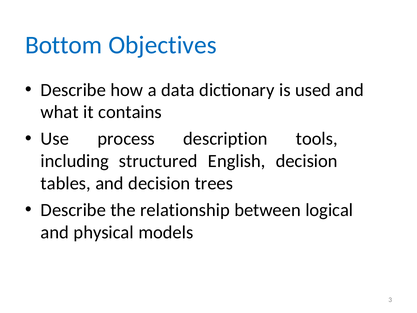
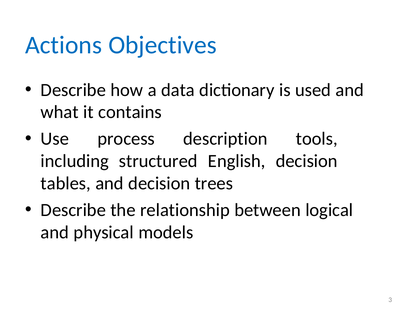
Bottom: Bottom -> Actions
